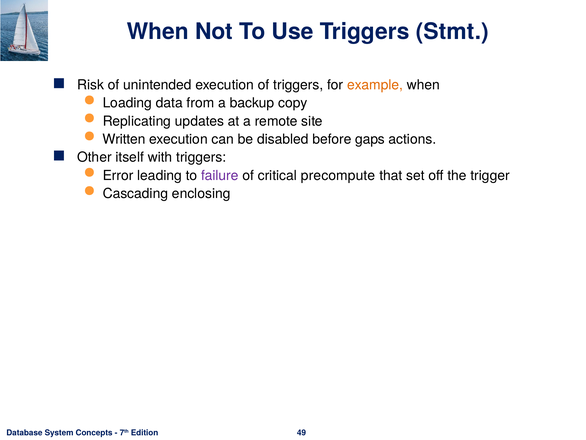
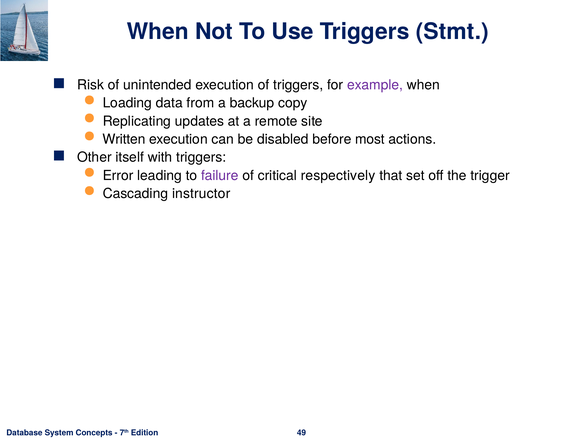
example colour: orange -> purple
gaps: gaps -> most
precompute: precompute -> respectively
enclosing: enclosing -> instructor
